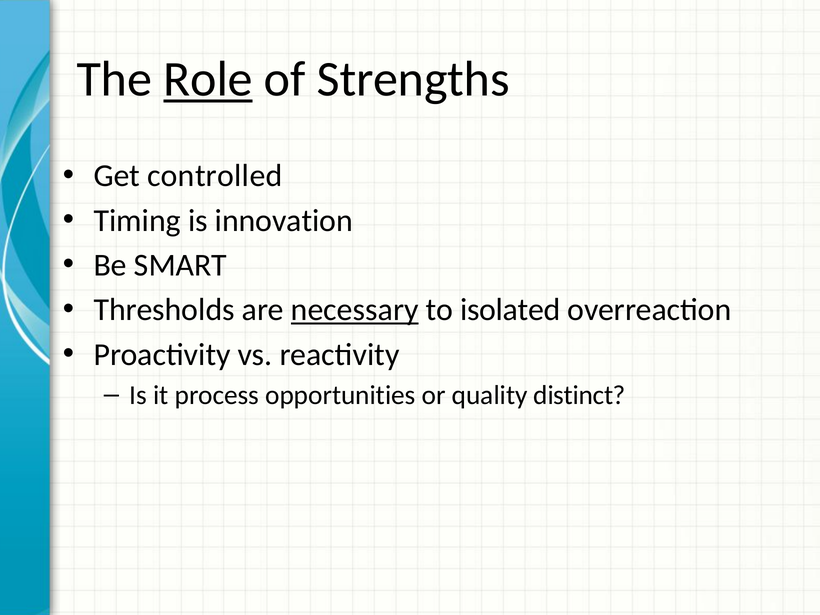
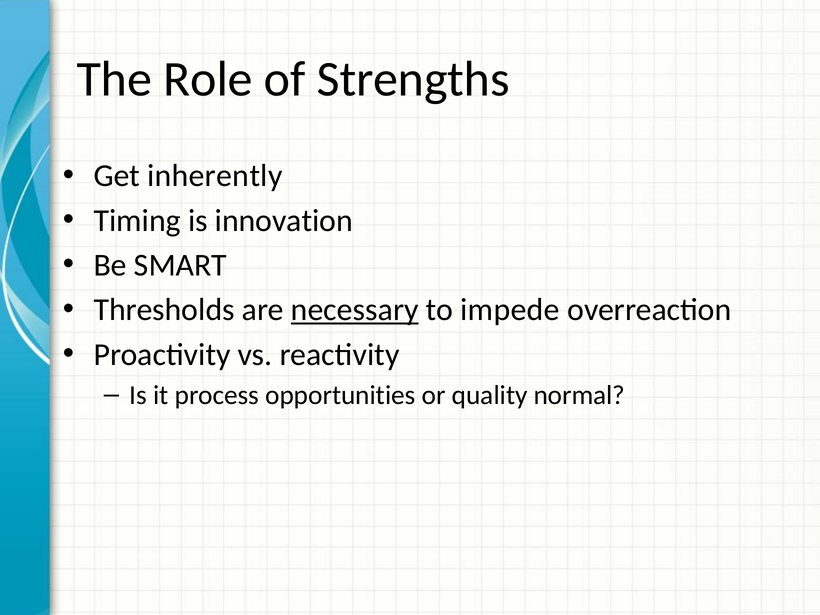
Role underline: present -> none
controlled: controlled -> inherently
isolated: isolated -> impede
distinct: distinct -> normal
